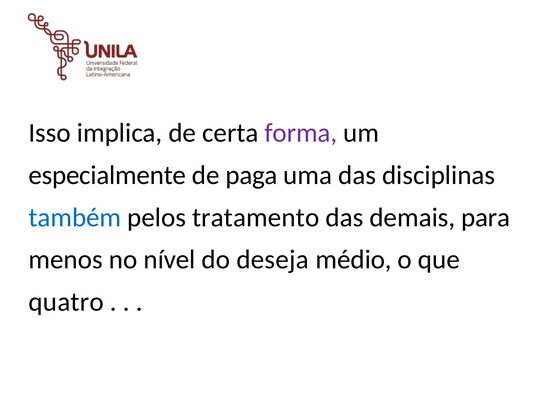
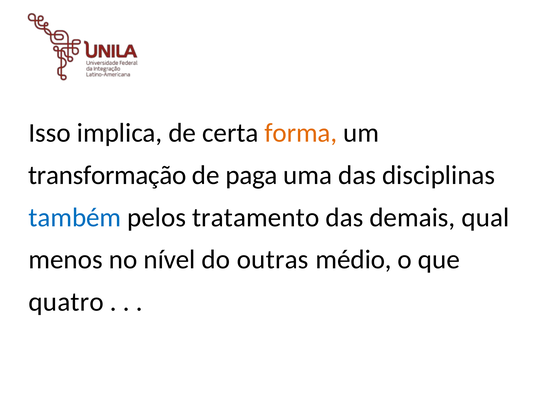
forma colour: purple -> orange
especialmente: especialmente -> transformação
para: para -> qual
deseja: deseja -> outras
